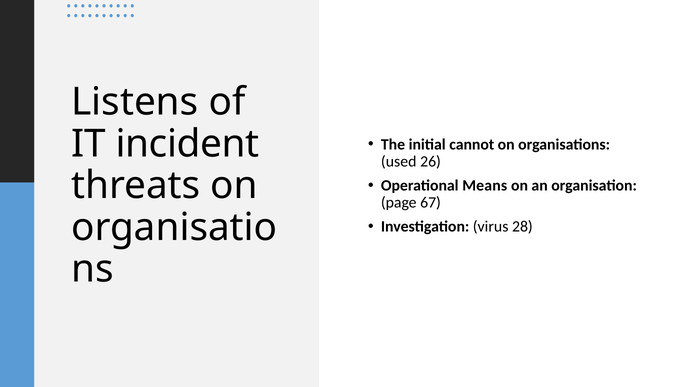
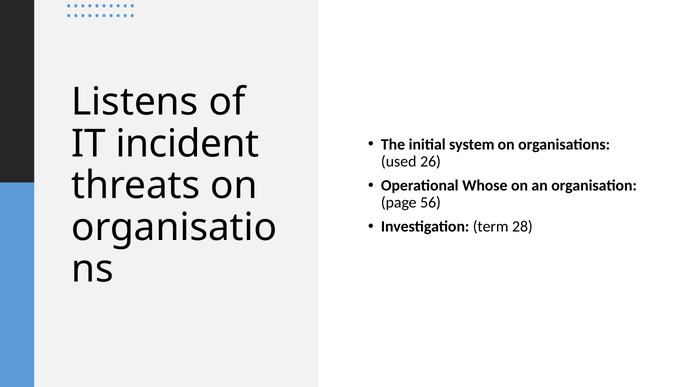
cannot: cannot -> system
Means: Means -> Whose
67: 67 -> 56
virus: virus -> term
